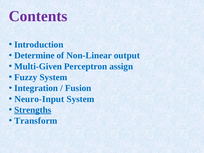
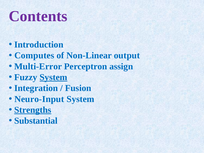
Determine: Determine -> Computes
Multi-Given: Multi-Given -> Multi-Error
System at (53, 77) underline: none -> present
Transform: Transform -> Substantial
